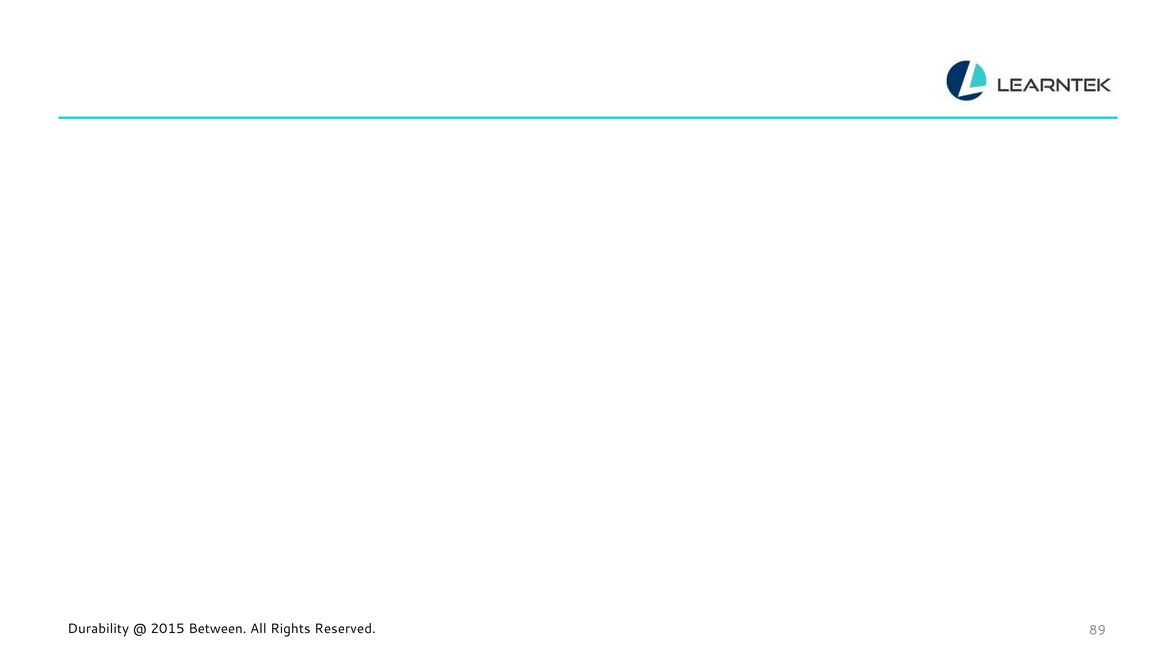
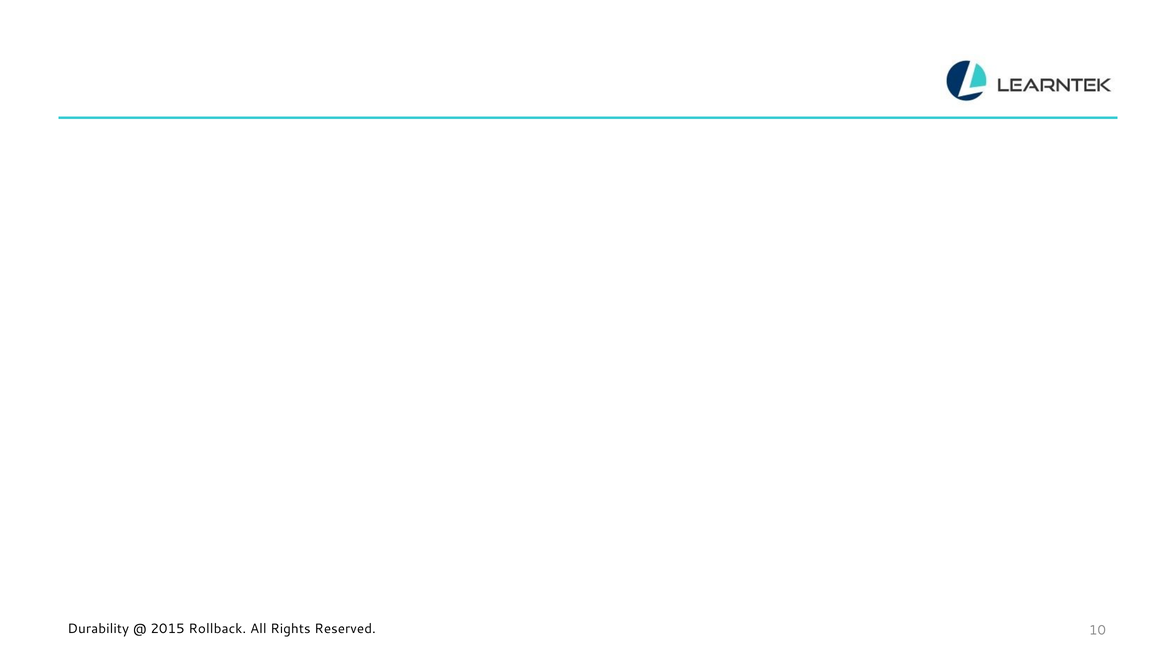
Between: Between -> Rollback
89: 89 -> 10
